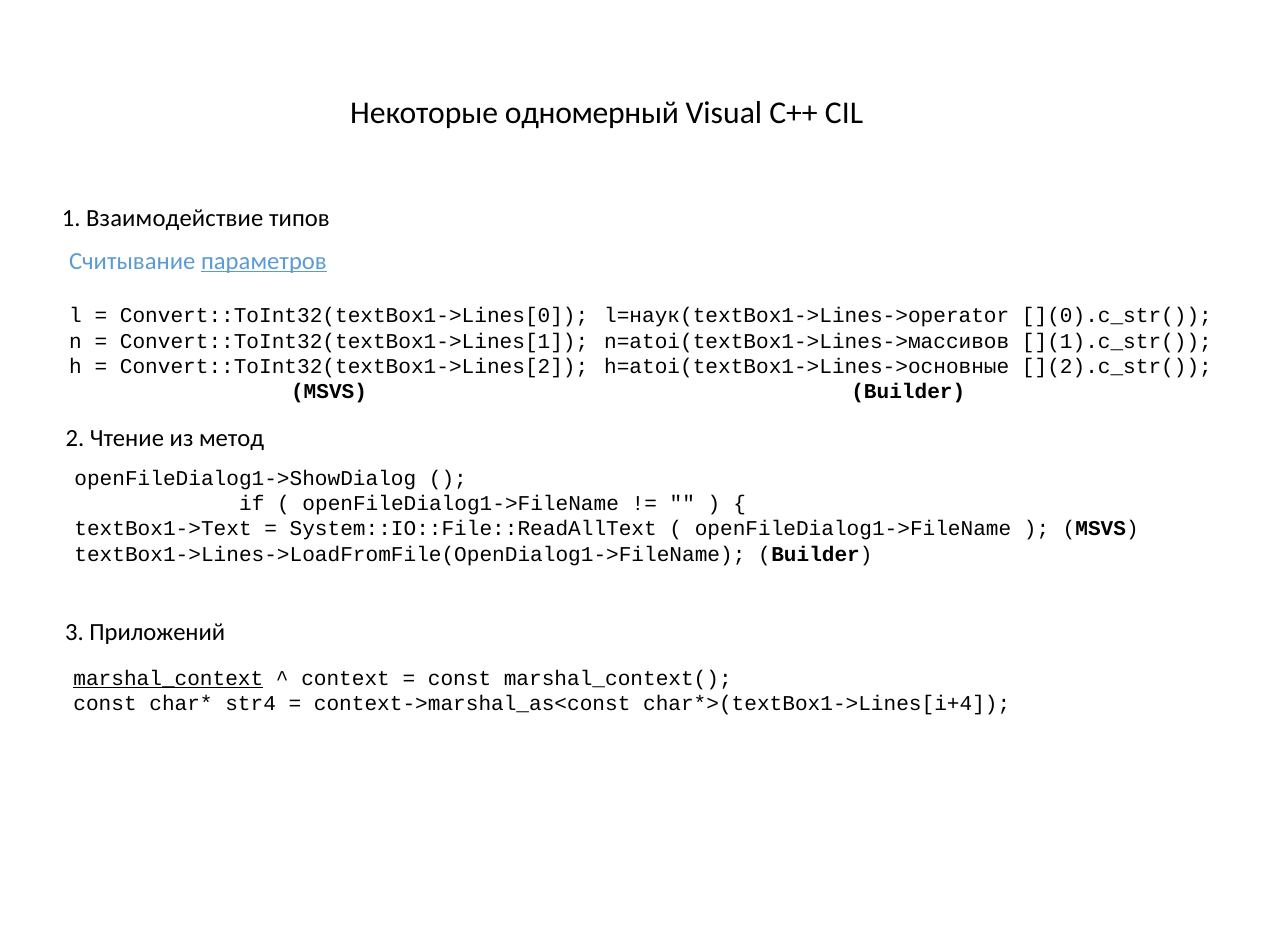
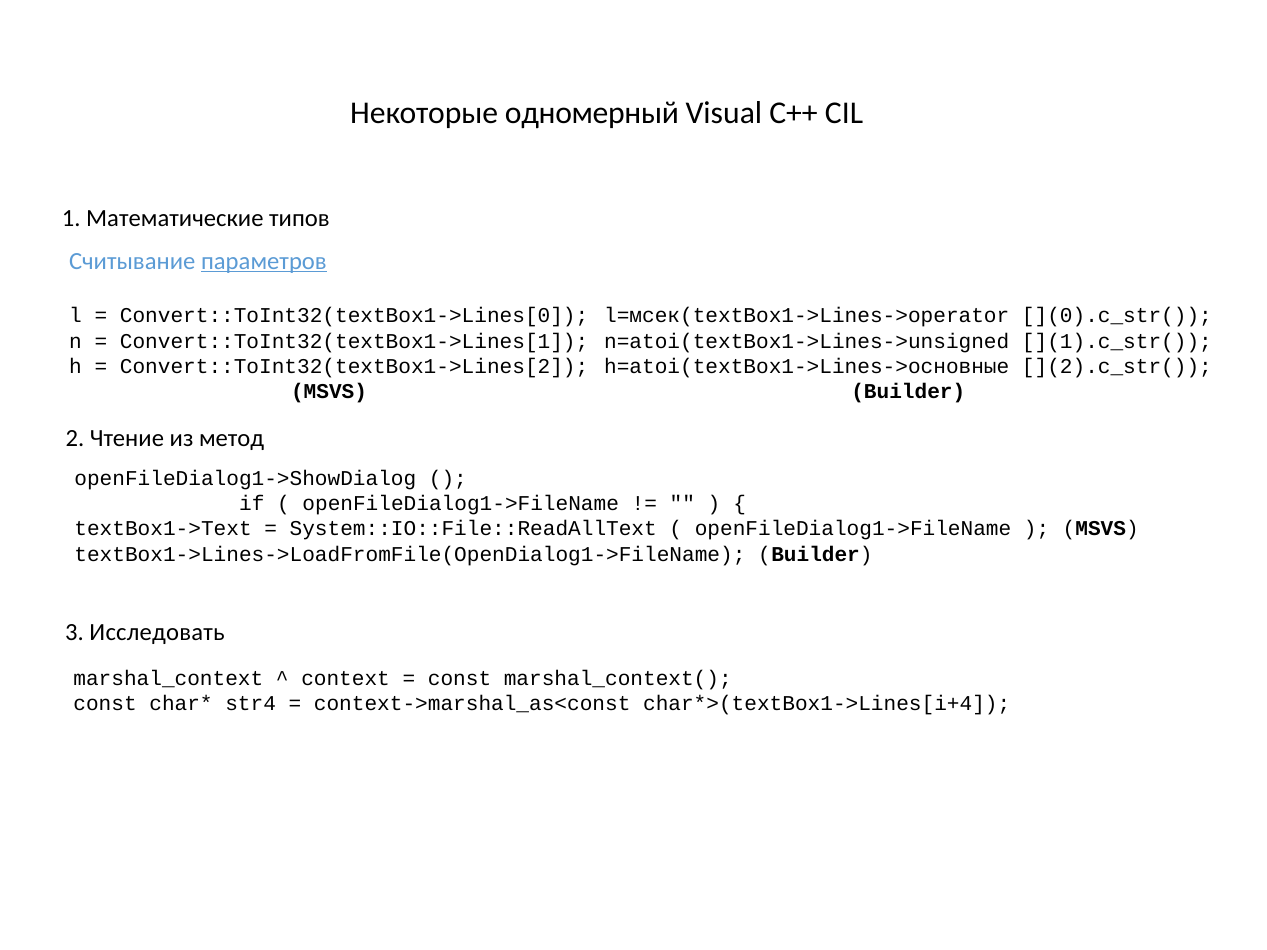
Взаимодействие: Взаимодействие -> Математические
l=наук(textBox1->Lines->operator: l=наук(textBox1->Lines->operator -> l=мсек(textBox1->Lines->operator
n=atoi(textBox1->Lines->массивов: n=atoi(textBox1->Lines->массивов -> n=atoi(textBox1->Lines->unsigned
Приложений: Приложений -> Исследовать
marshal_context underline: present -> none
